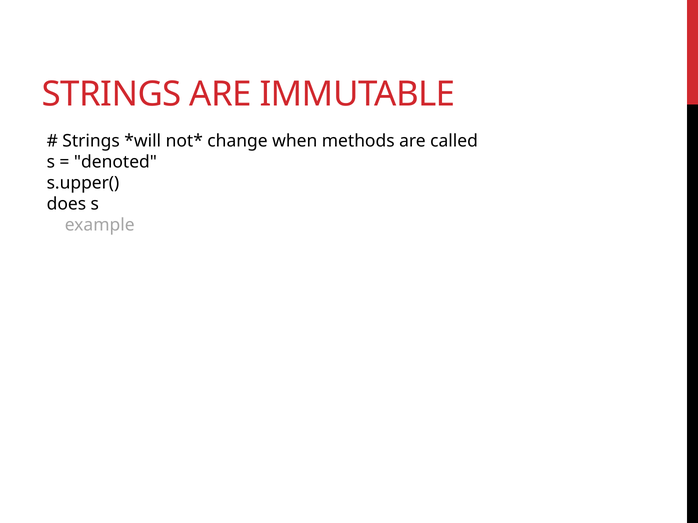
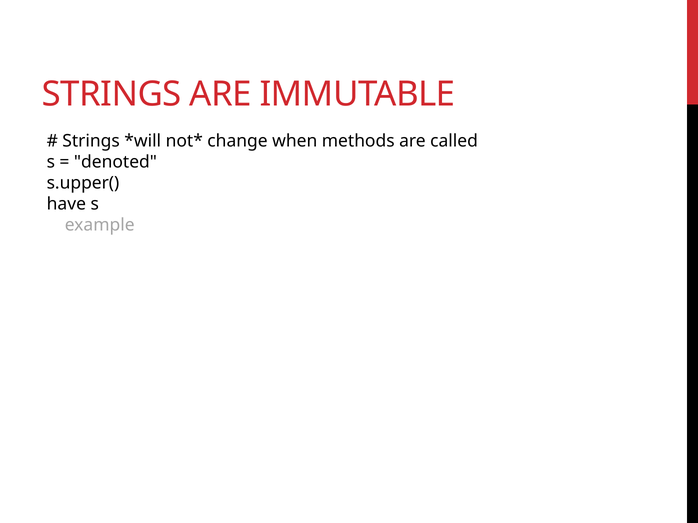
does: does -> have
